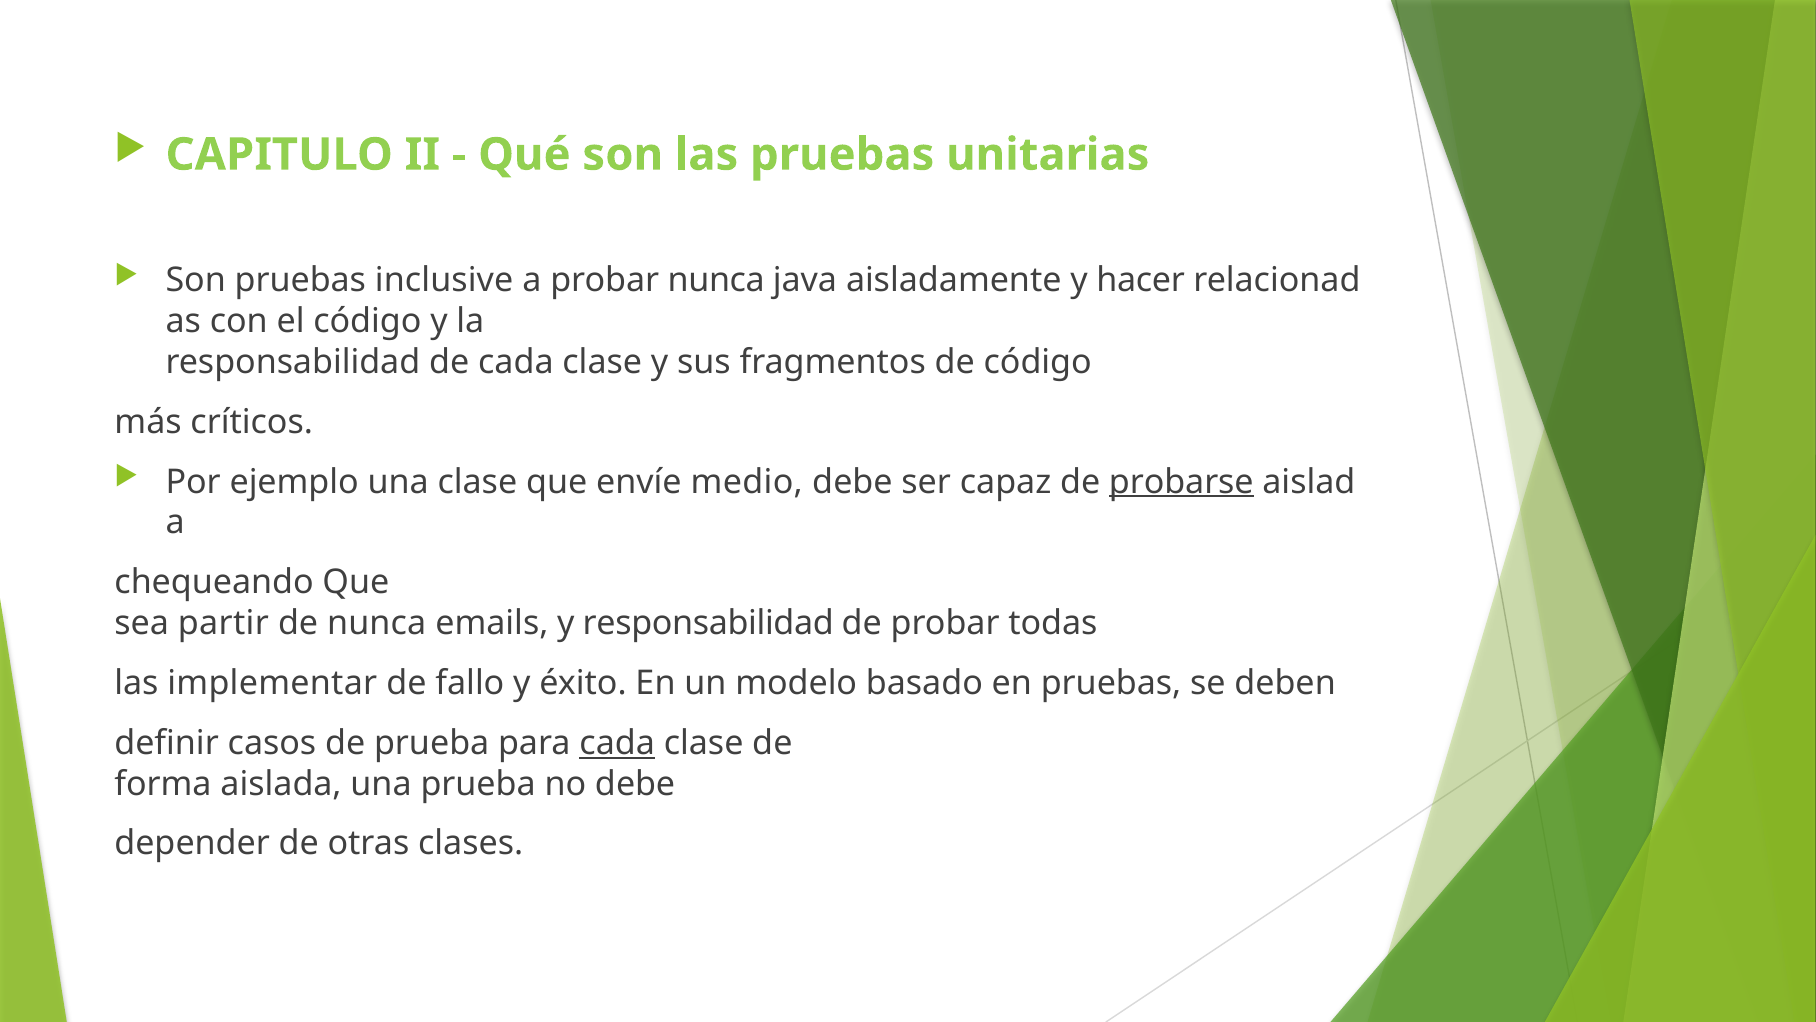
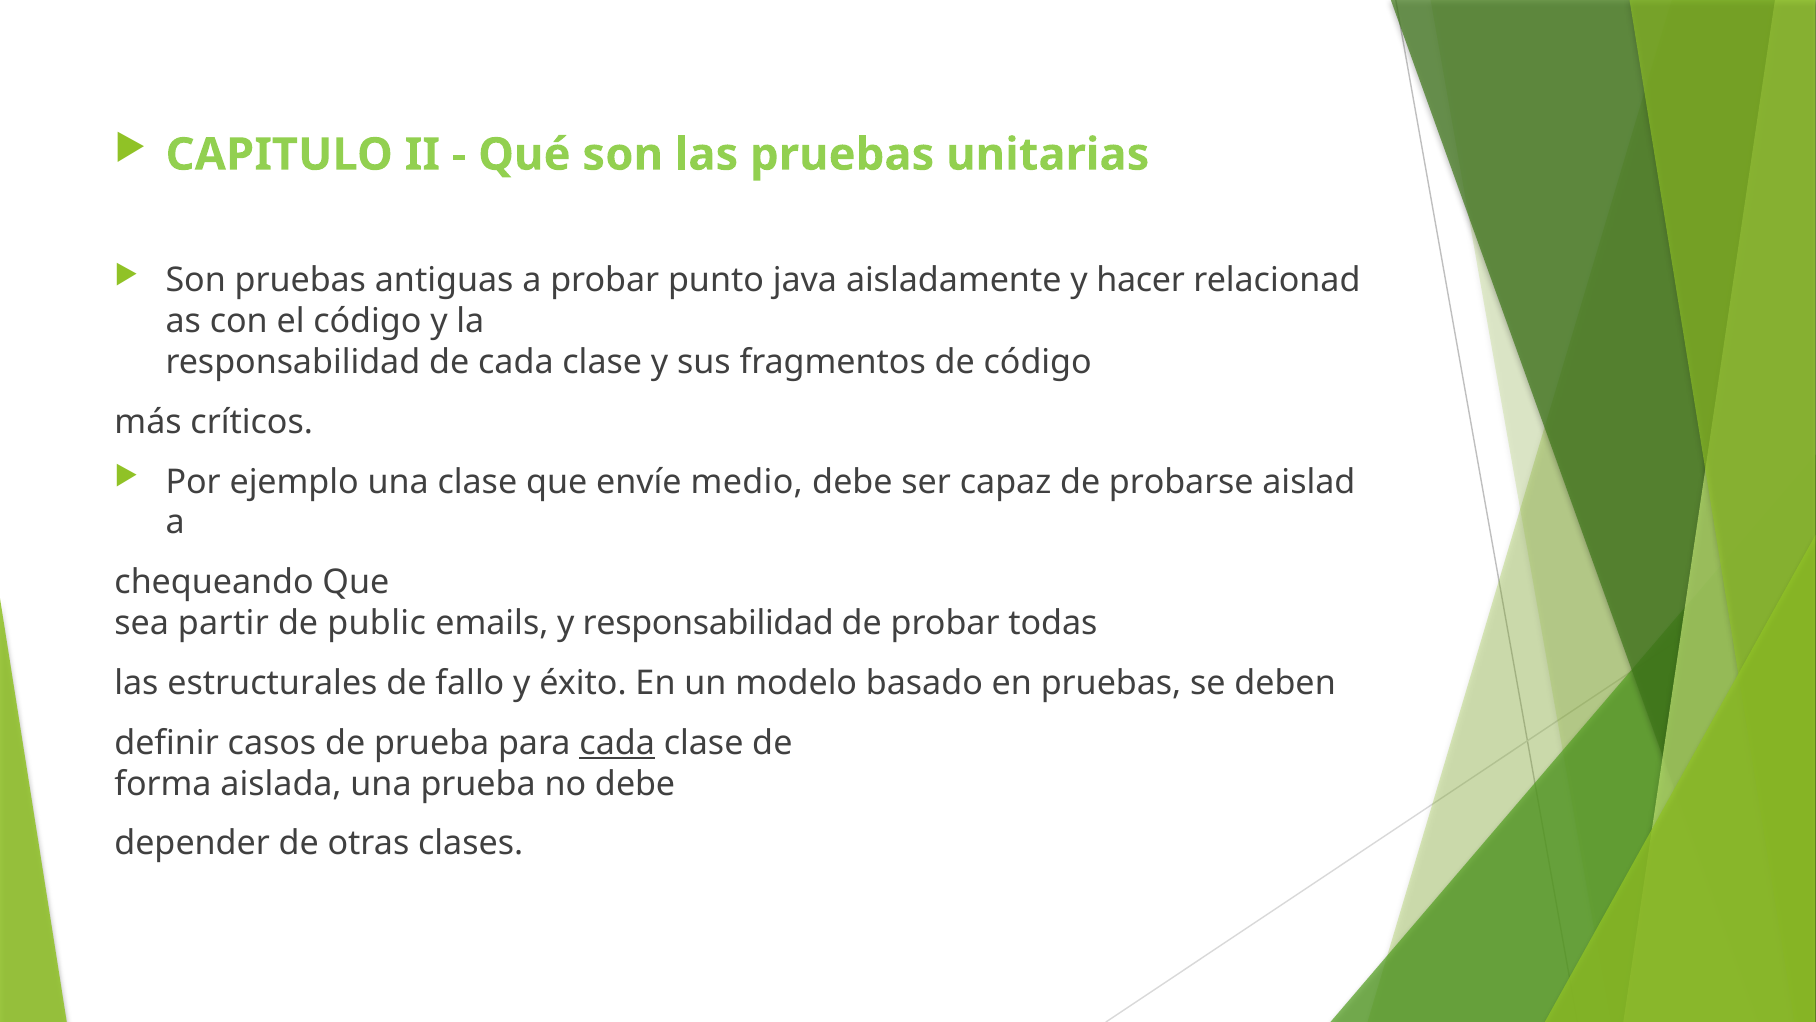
inclusive: inclusive -> antiguas
probar nunca: nunca -> punto
probarse underline: present -> none
de nunca: nunca -> public
implementar: implementar -> estructurales
